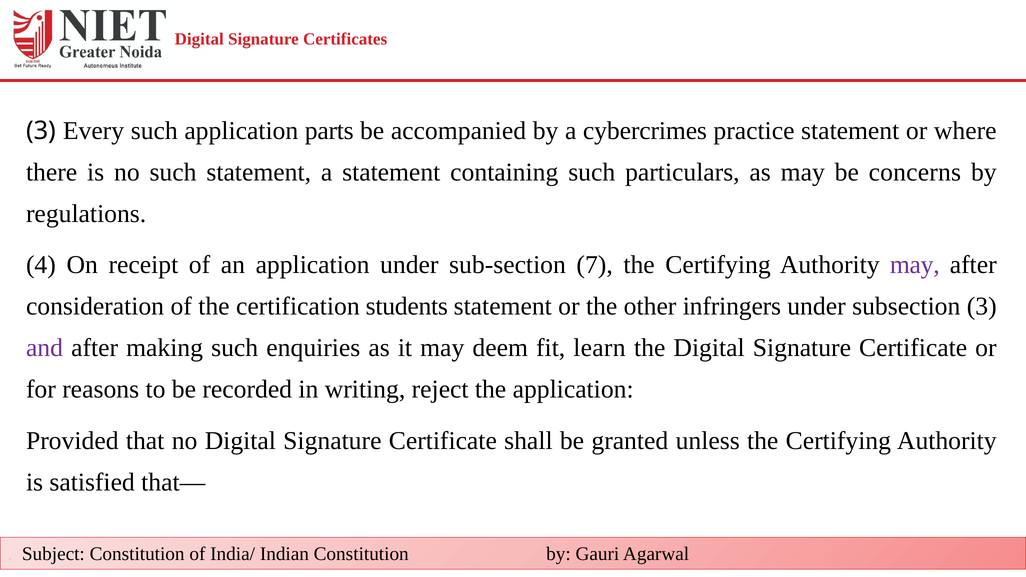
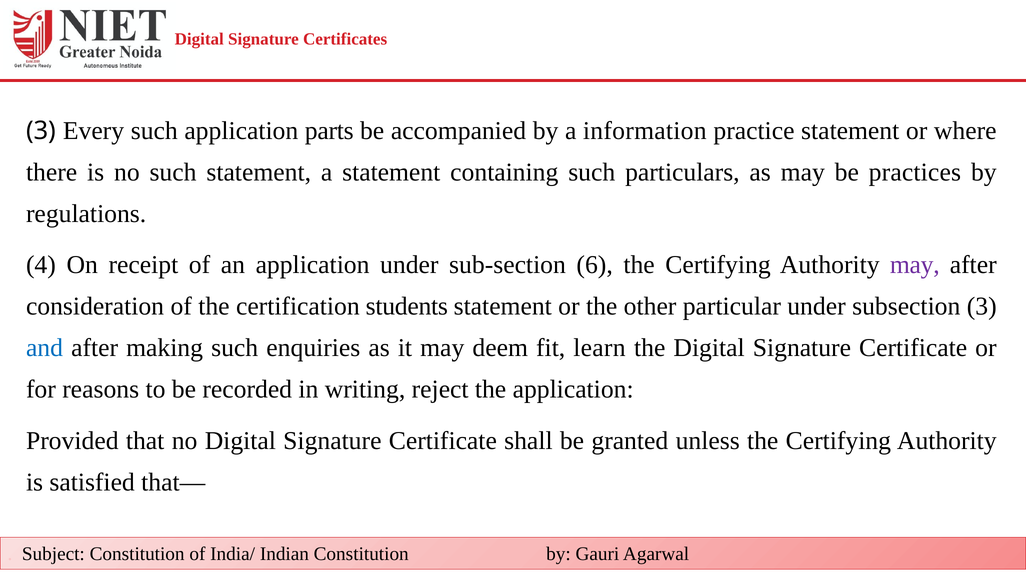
cybercrimes: cybercrimes -> information
concerns: concerns -> practices
7: 7 -> 6
infringers: infringers -> particular
and colour: purple -> blue
